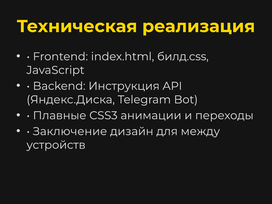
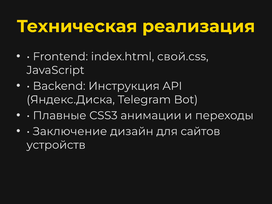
билд.css: билд.css -> свой.css
между: между -> сайтов
